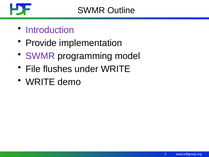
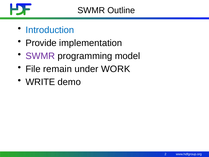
Introduction colour: purple -> blue
flushes: flushes -> remain
under WRITE: WRITE -> WORK
